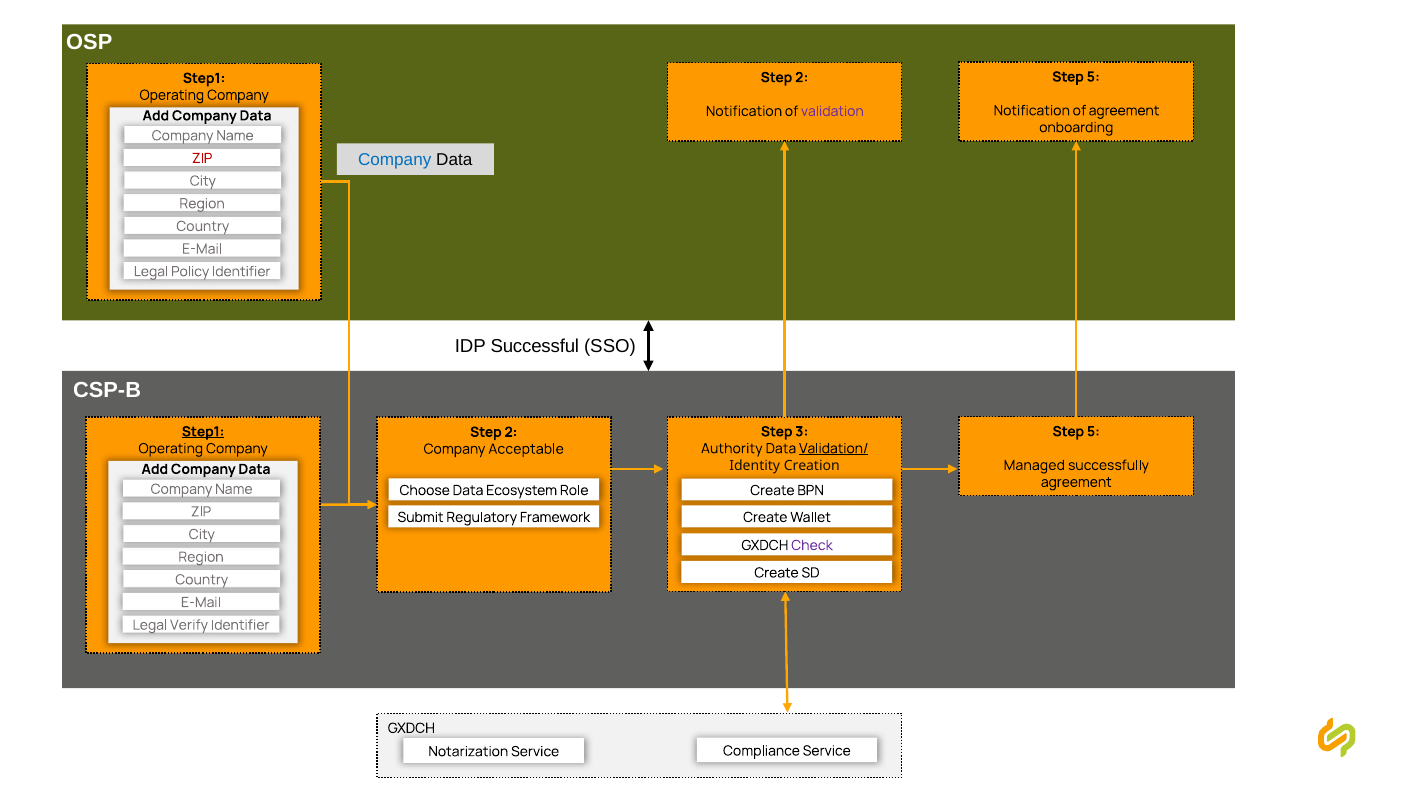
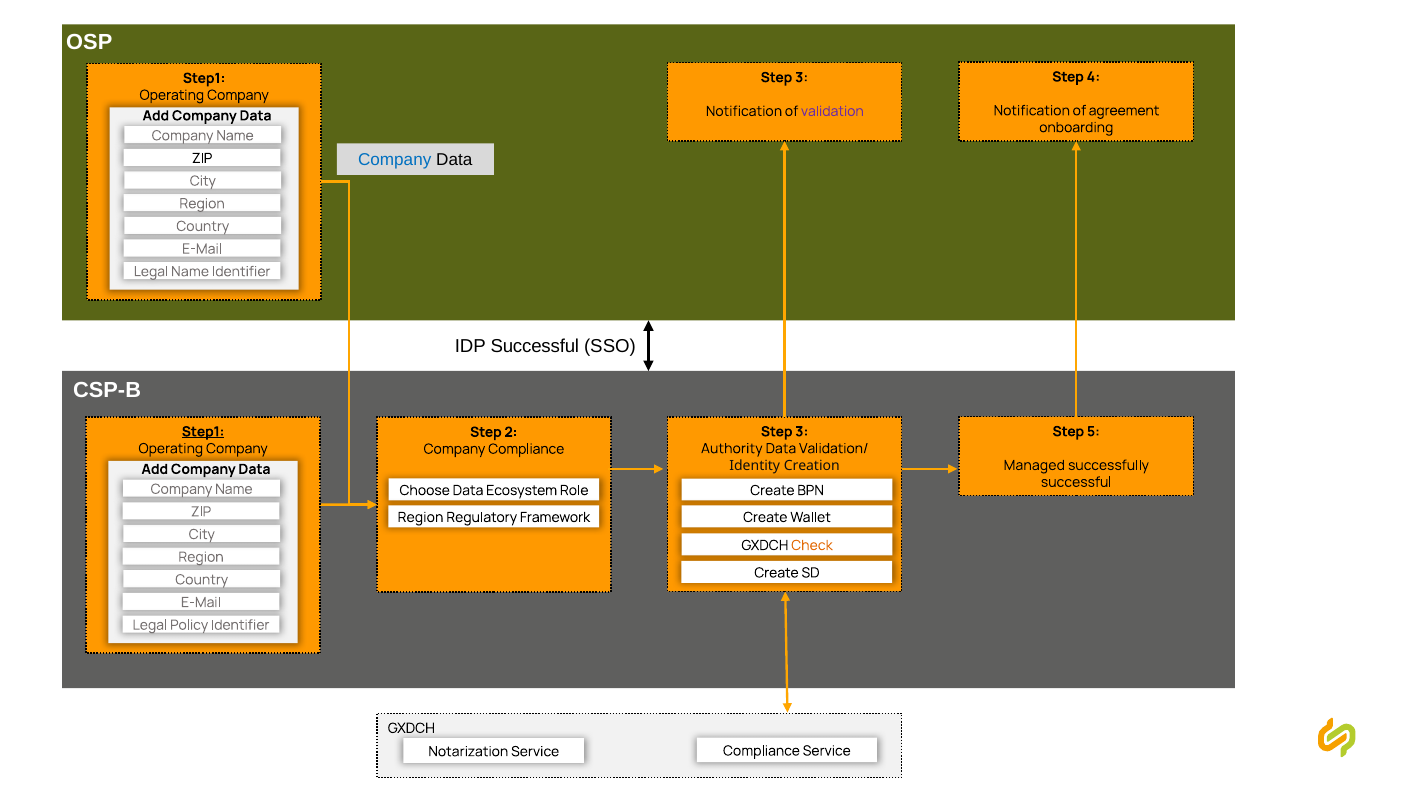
5 at (1093, 77): 5 -> 4
2 at (802, 77): 2 -> 3
ZIP at (202, 158) colour: red -> black
Legal Policy: Policy -> Name
Validation/ underline: present -> none
Company Acceptable: Acceptable -> Compliance
agreement at (1076, 482): agreement -> successful
Submit at (421, 517): Submit -> Region
Check colour: purple -> orange
Verify: Verify -> Policy
